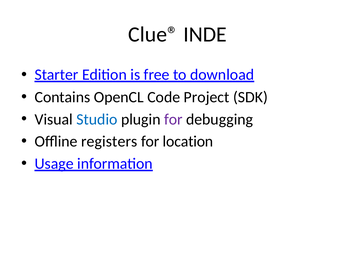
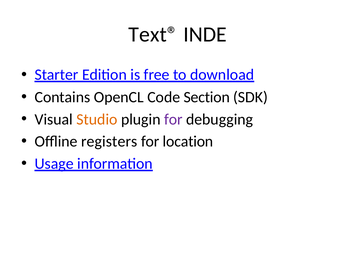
Clue®: Clue® -> Text®
Project: Project -> Section
Studio colour: blue -> orange
